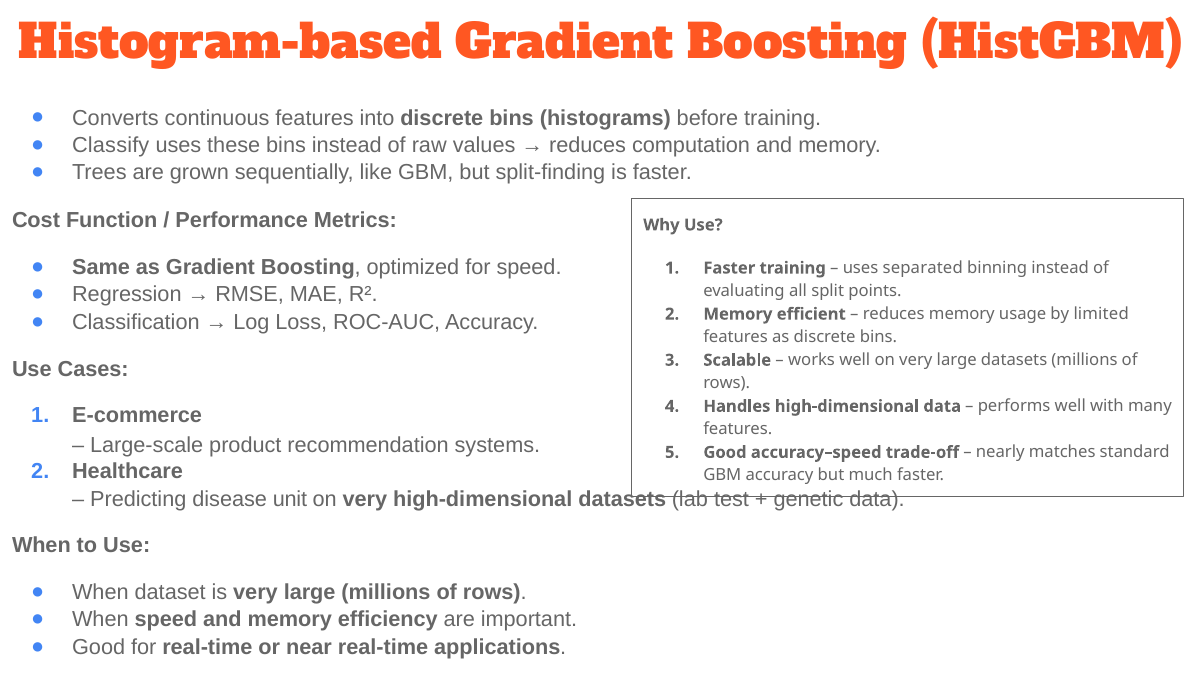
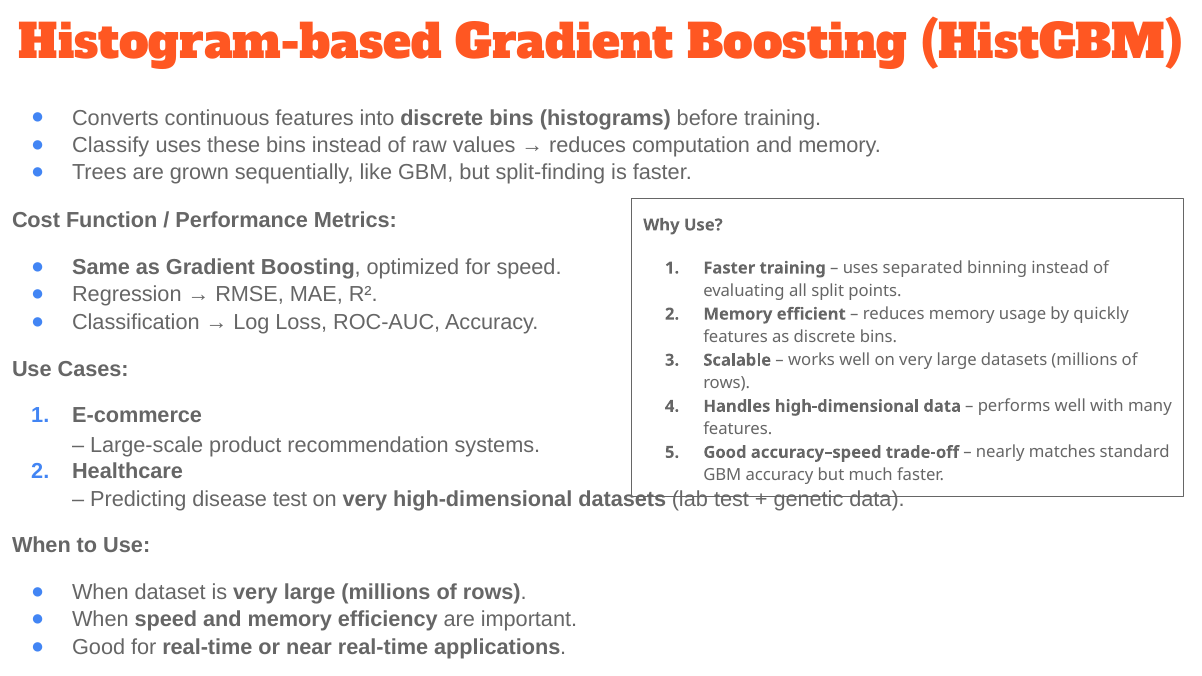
limited: limited -> quickly
disease unit: unit -> test
